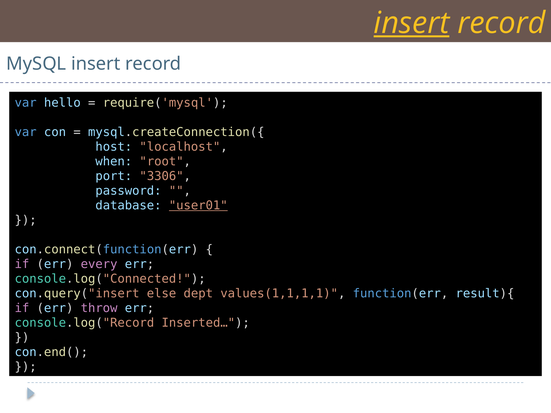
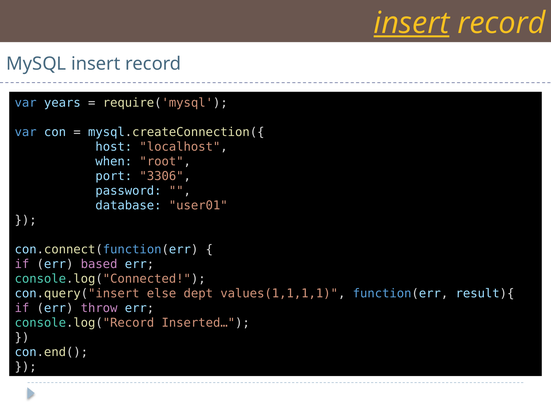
hello: hello -> years
user01 underline: present -> none
every: every -> based
